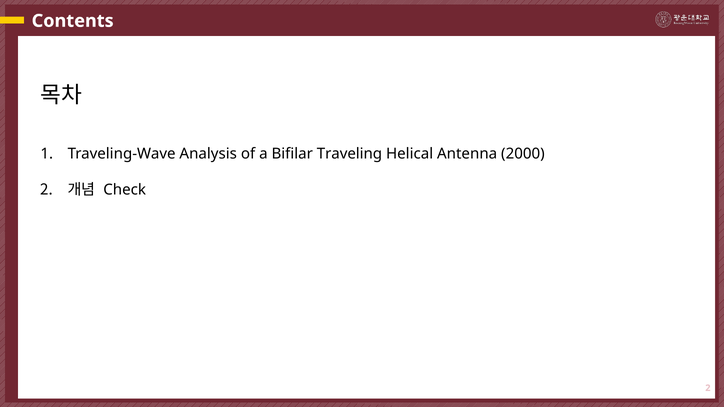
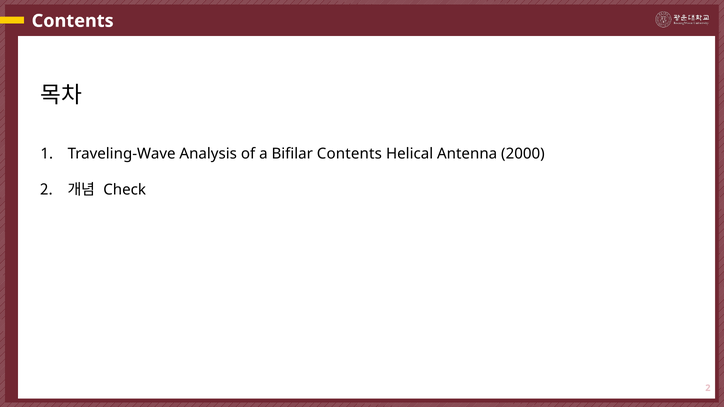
Bifilar Traveling: Traveling -> Contents
